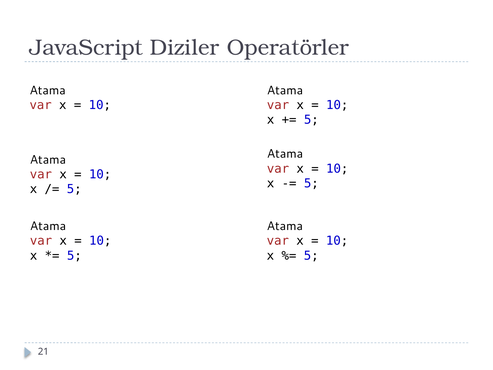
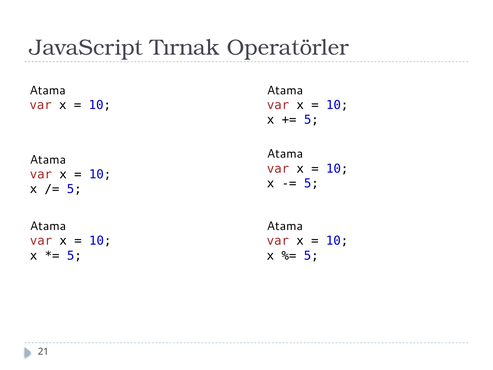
Diziler: Diziler -> Tırnak
